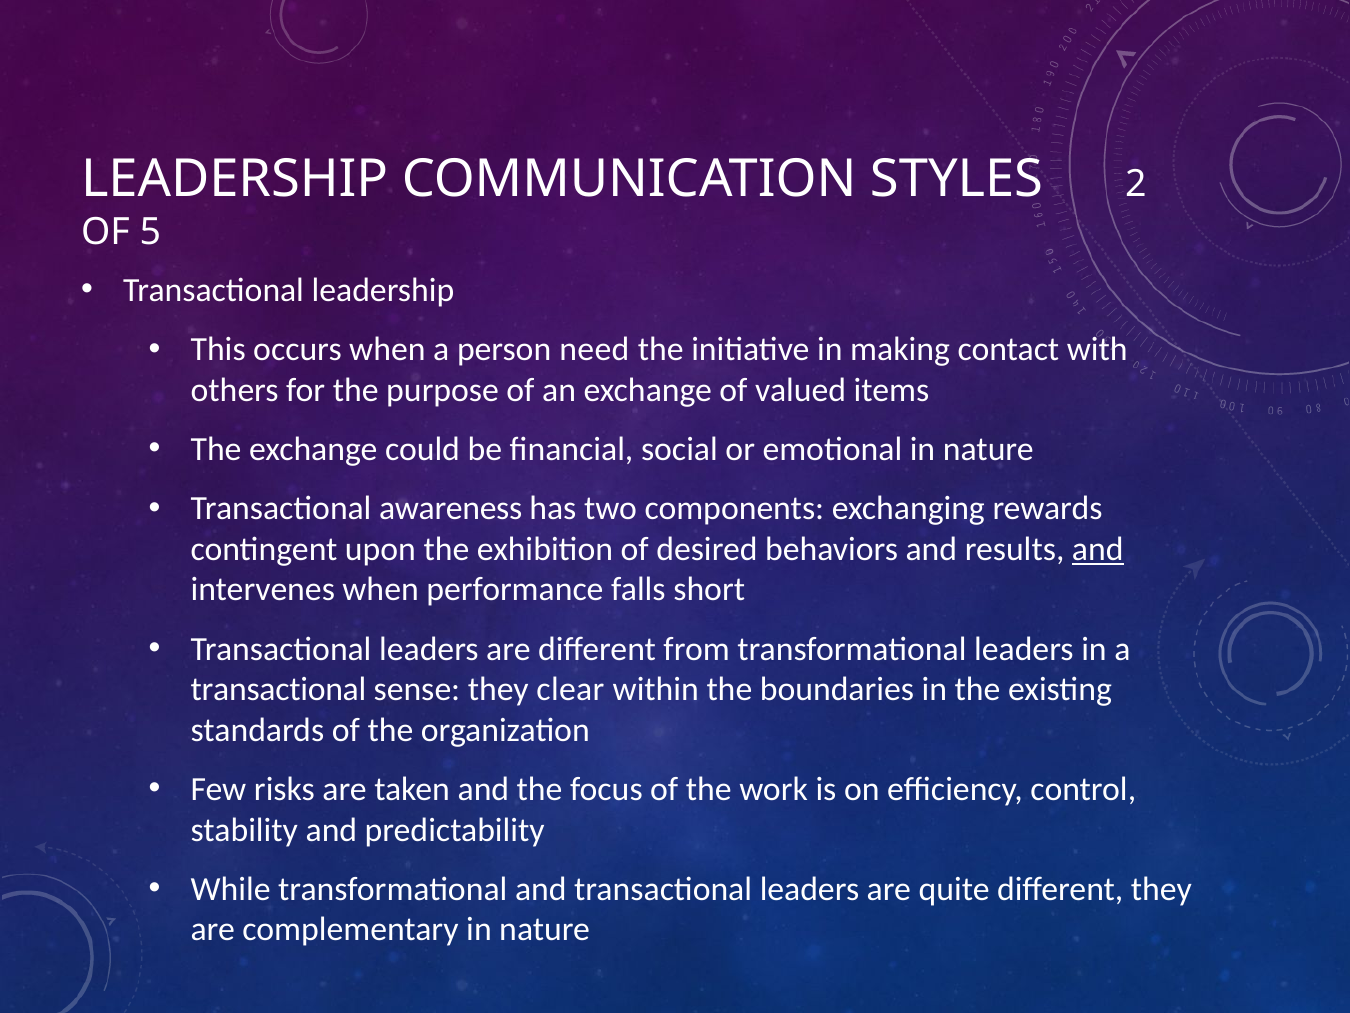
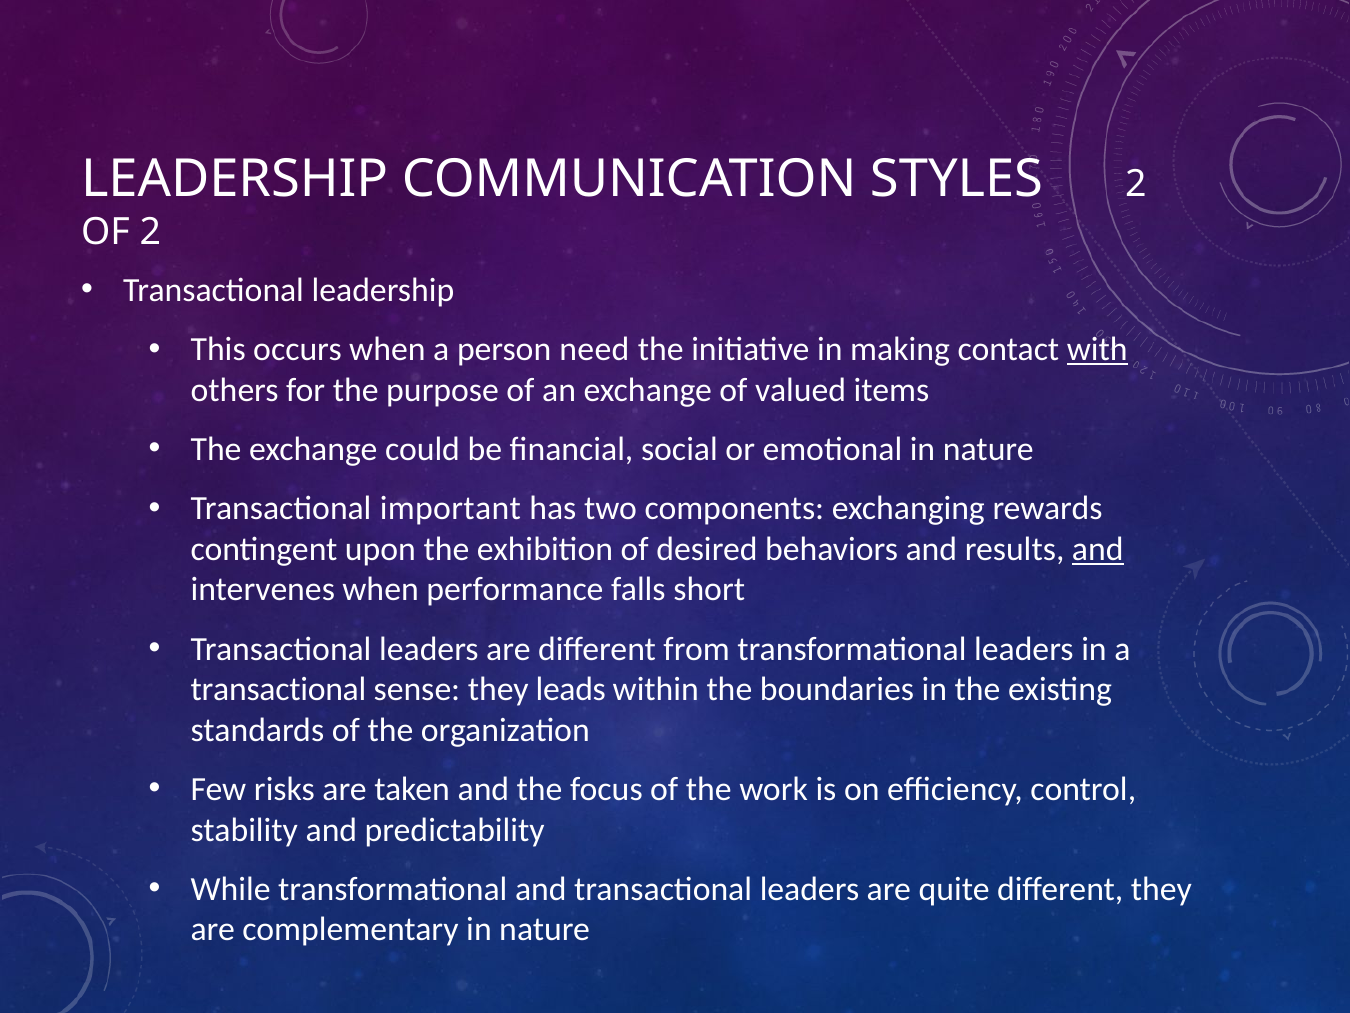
OF 5: 5 -> 2
with underline: none -> present
awareness: awareness -> important
clear: clear -> leads
